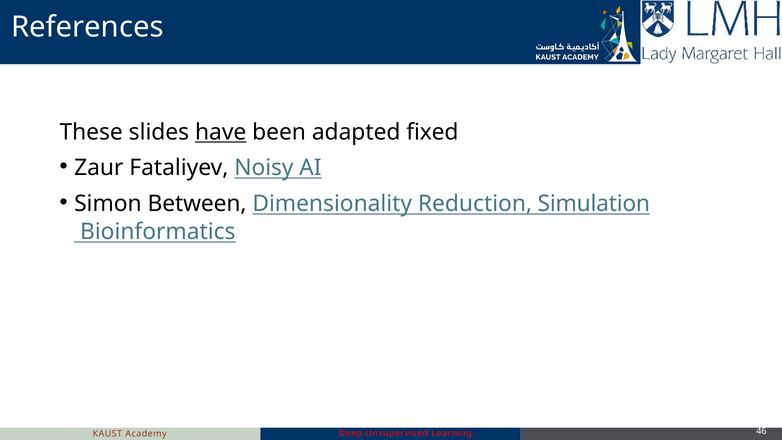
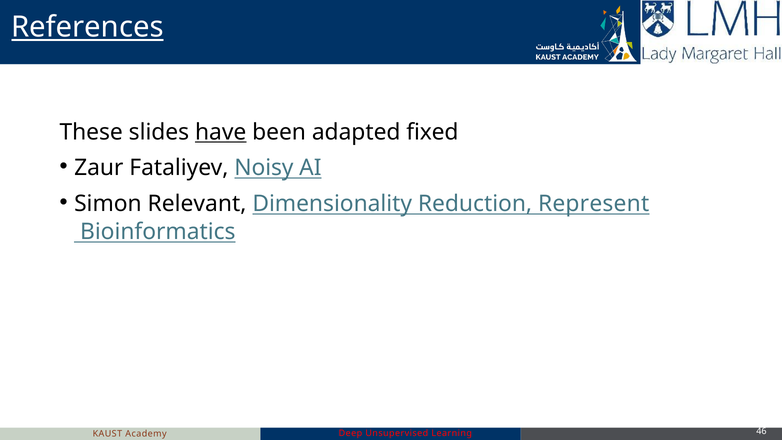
References underline: none -> present
Between: Between -> Relevant
Simulation: Simulation -> Represent
